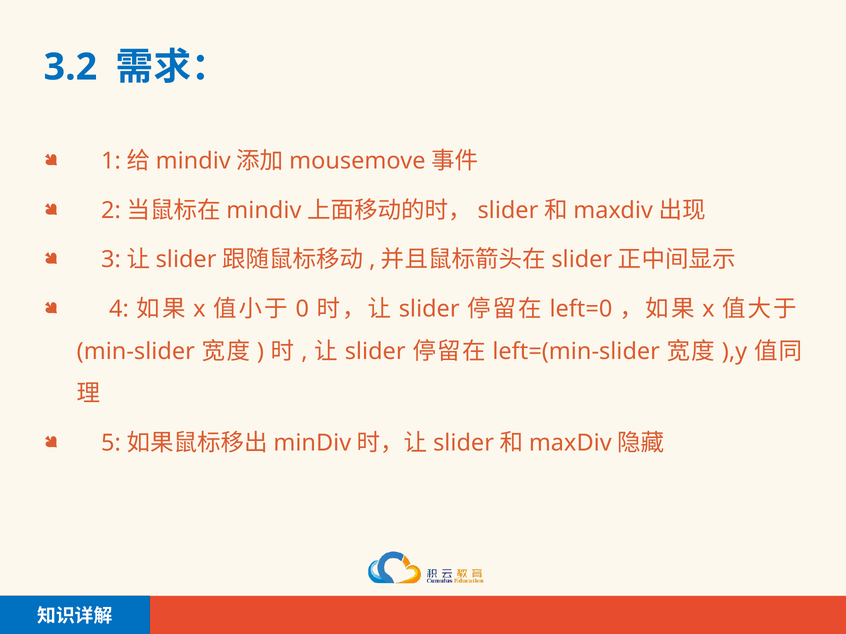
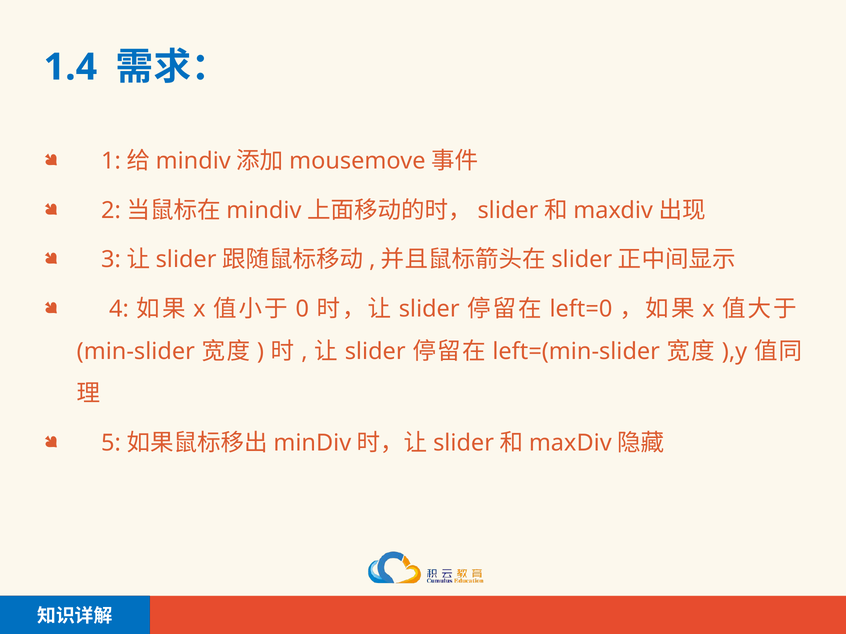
3.2: 3.2 -> 1.4
